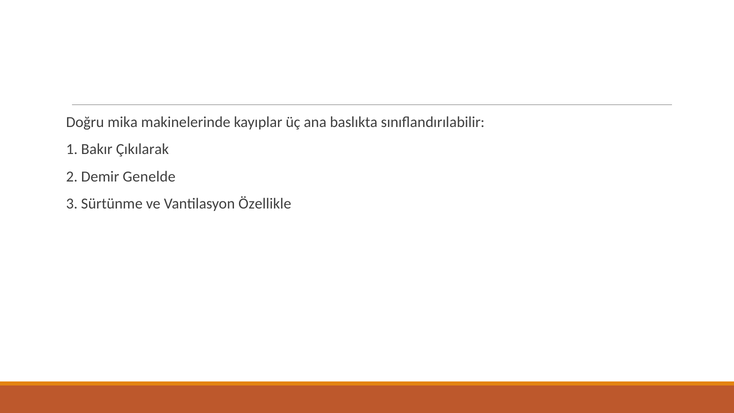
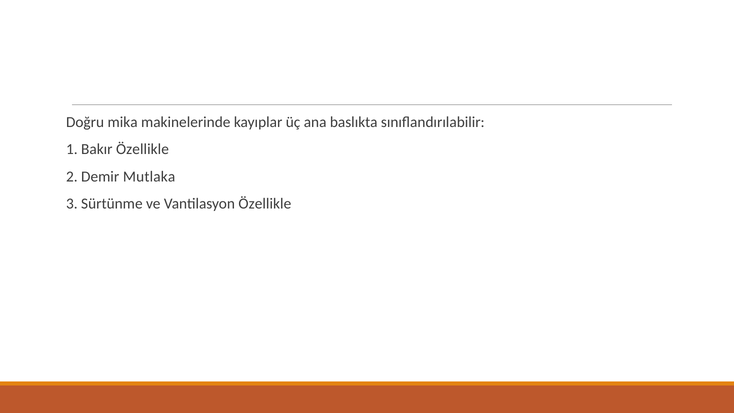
Bakır Çıkılarak: Çıkılarak -> Özellikle
Genelde: Genelde -> Mutlaka
